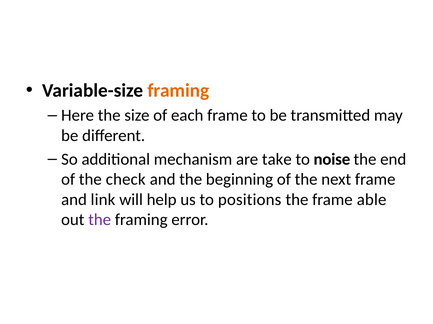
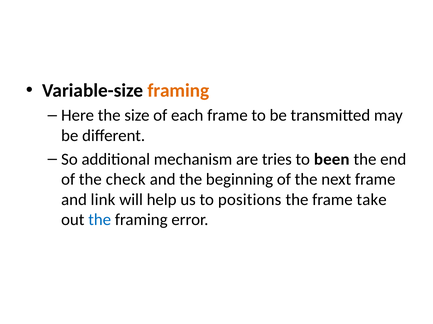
take: take -> tries
noise: noise -> been
able: able -> take
the at (100, 220) colour: purple -> blue
